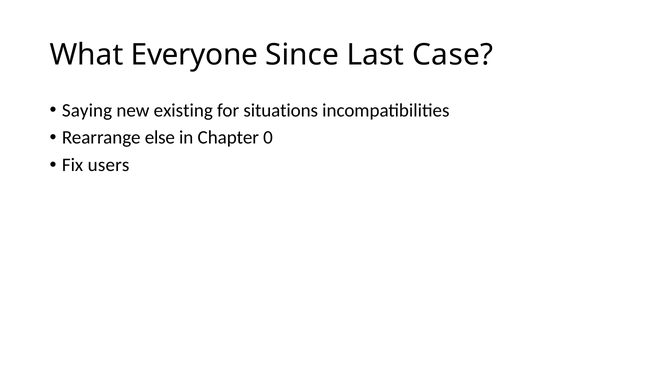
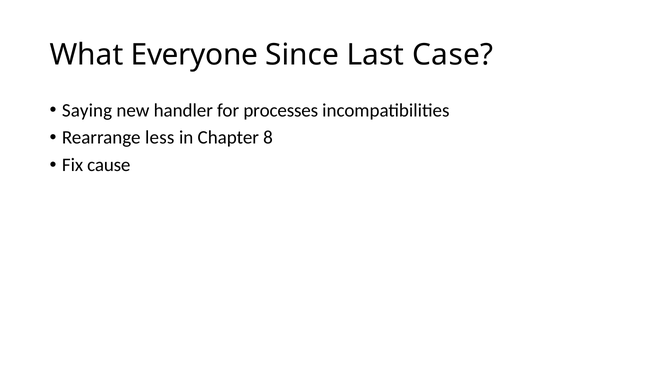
existing: existing -> handler
situations: situations -> processes
else: else -> less
0: 0 -> 8
users: users -> cause
